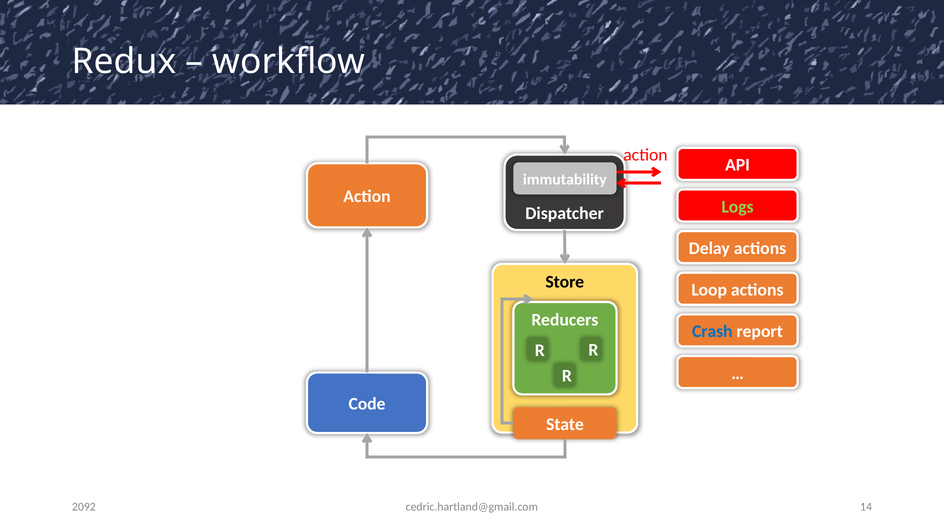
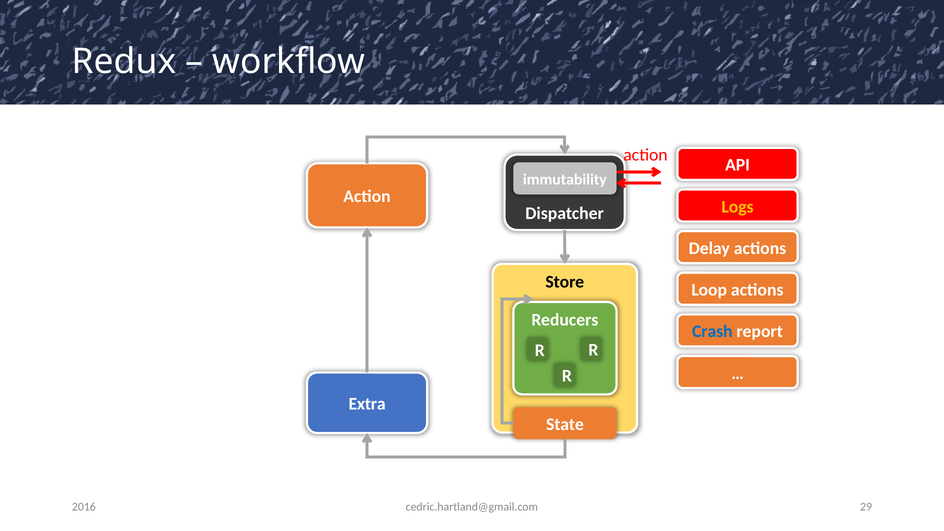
Logs colour: light green -> yellow
Code: Code -> Extra
14: 14 -> 29
2092: 2092 -> 2016
